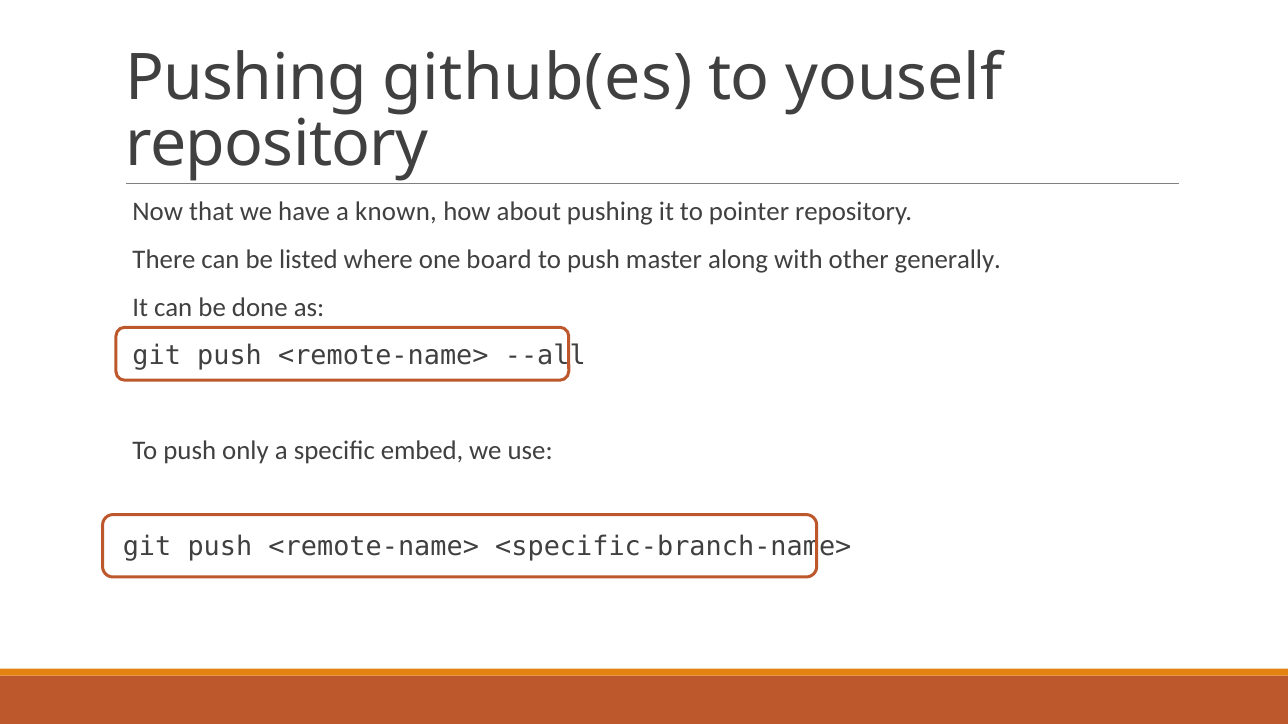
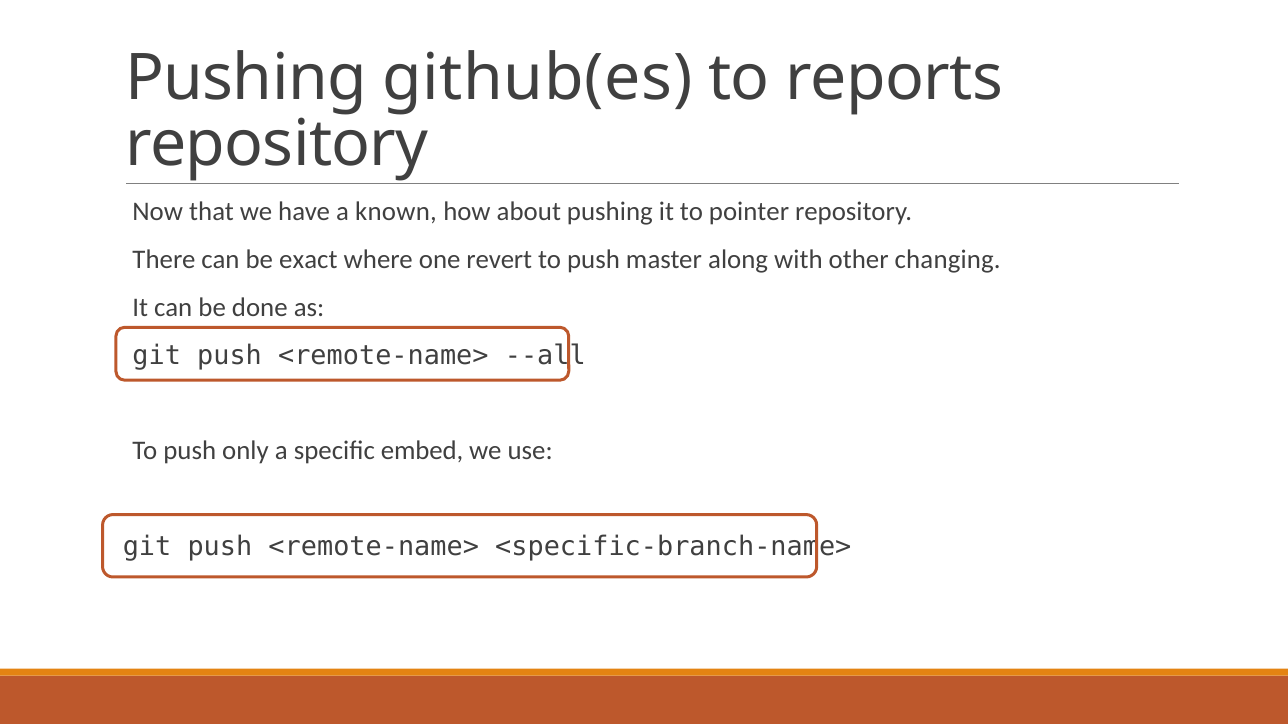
youself: youself -> reports
listed: listed -> exact
board: board -> revert
generally: generally -> changing
